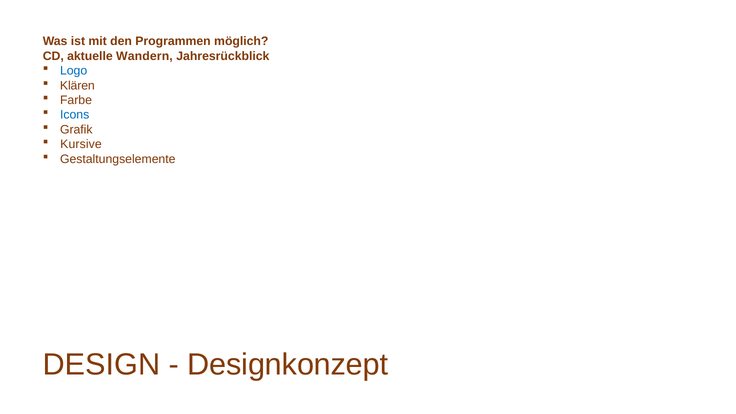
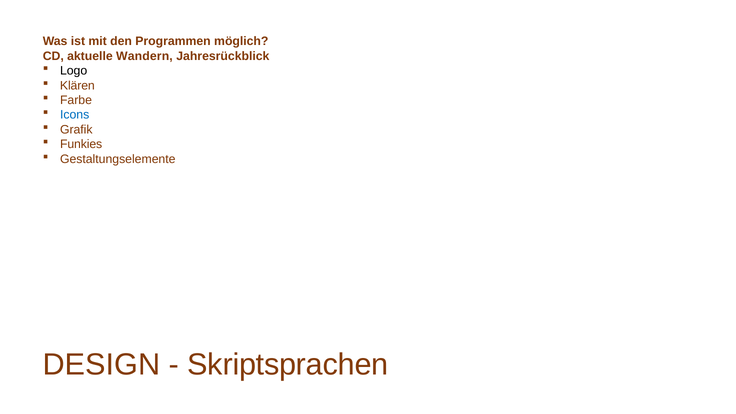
Logo colour: blue -> black
Kursive: Kursive -> Funkies
Designkonzept: Designkonzept -> Skriptsprachen
